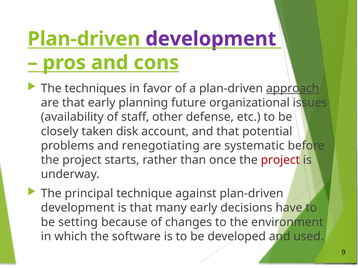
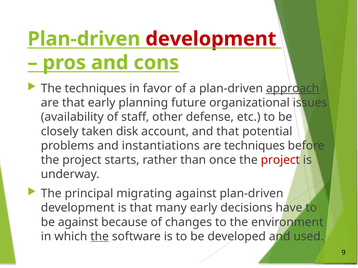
development at (211, 39) colour: purple -> red
renegotiating: renegotiating -> instantiations
are systematic: systematic -> techniques
technique: technique -> migrating
be setting: setting -> against
the at (100, 237) underline: none -> present
